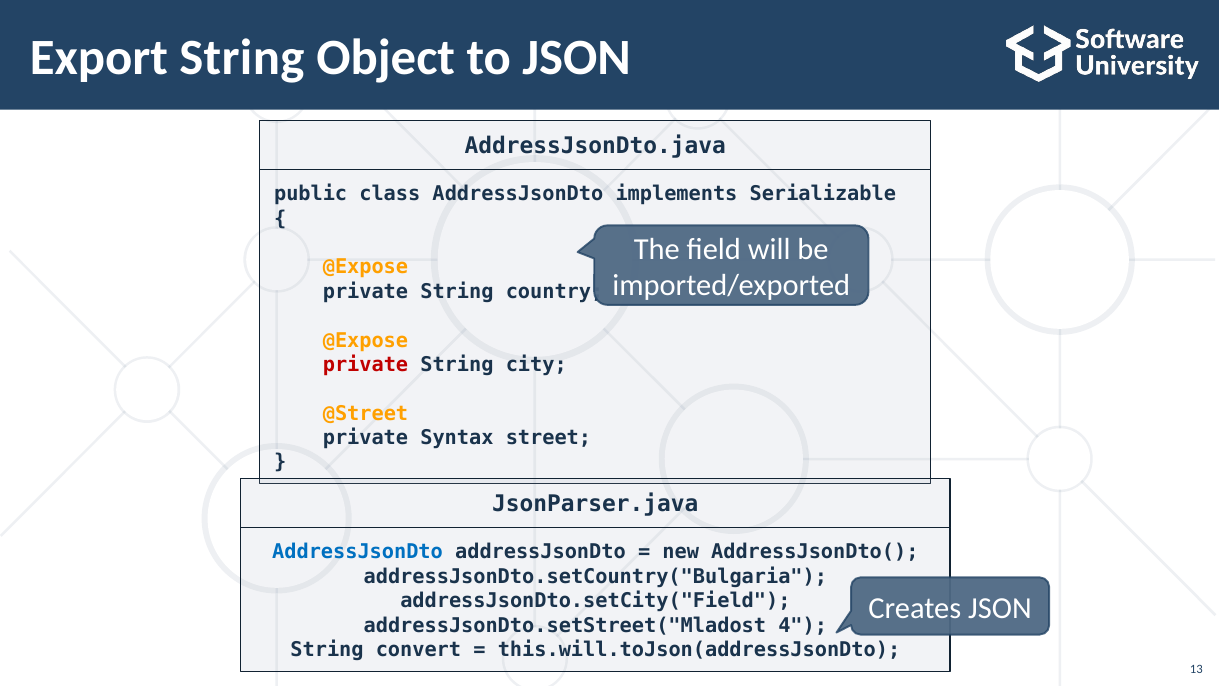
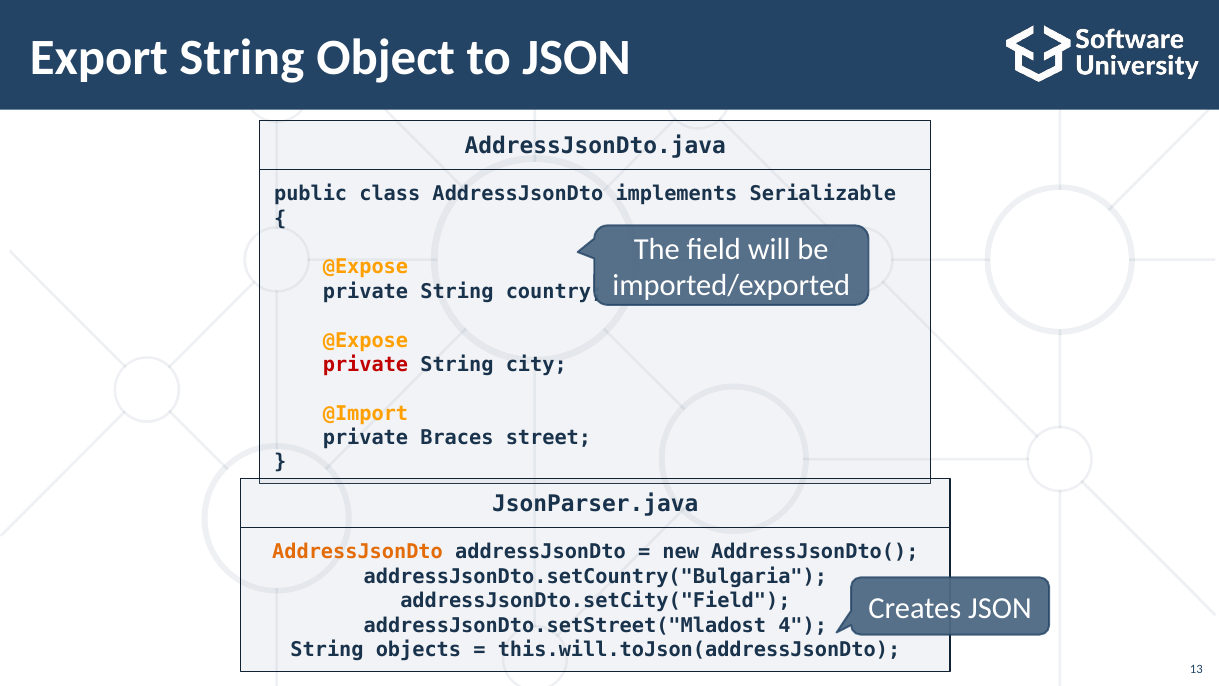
@Street: @Street -> @Import
Syntax: Syntax -> Braces
AddressJsonDto at (358, 552) colour: blue -> orange
convert: convert -> objects
